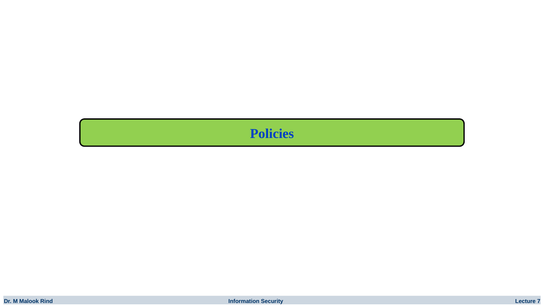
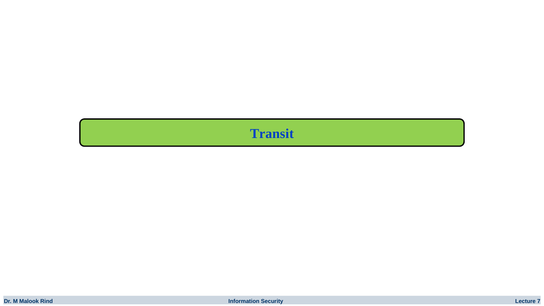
Policies: Policies -> Transit
